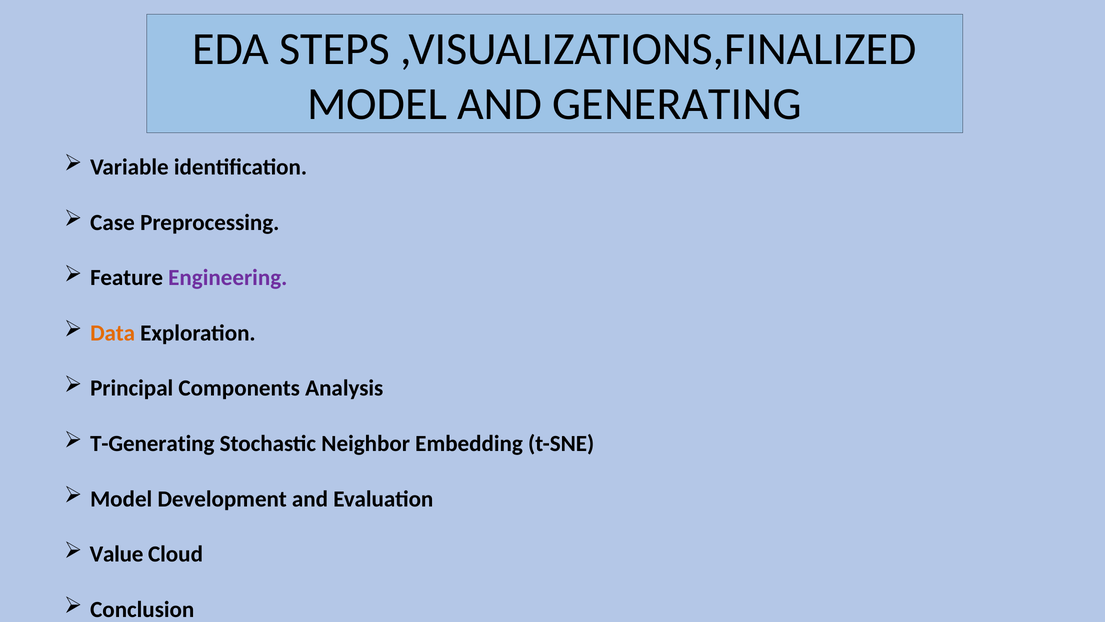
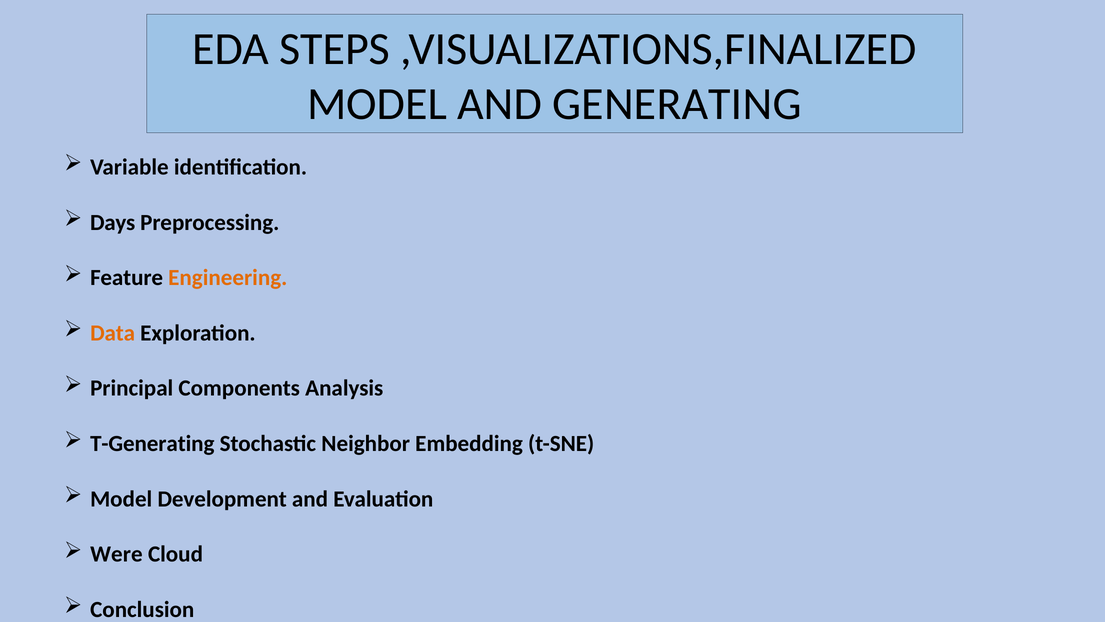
Case: Case -> Days
Engineering colour: purple -> orange
Value: Value -> Were
